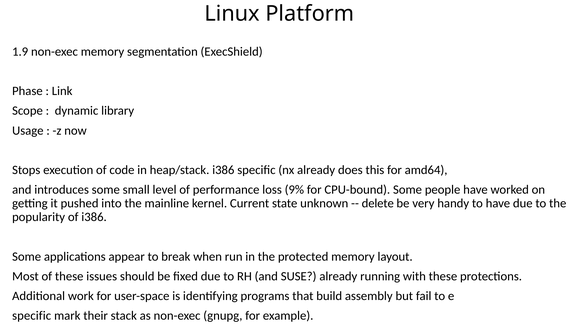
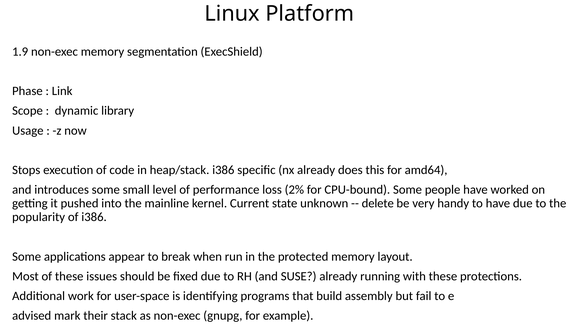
9%: 9% -> 2%
specific at (32, 316): specific -> advised
